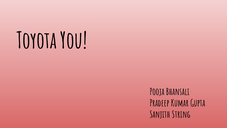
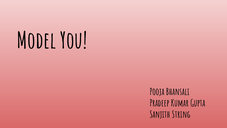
Toyota: Toyota -> Model
